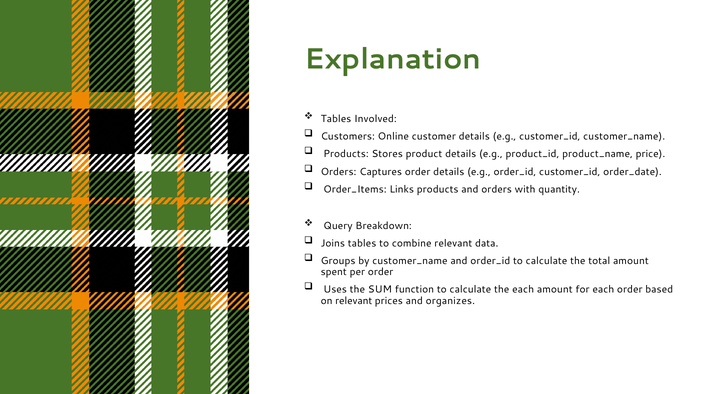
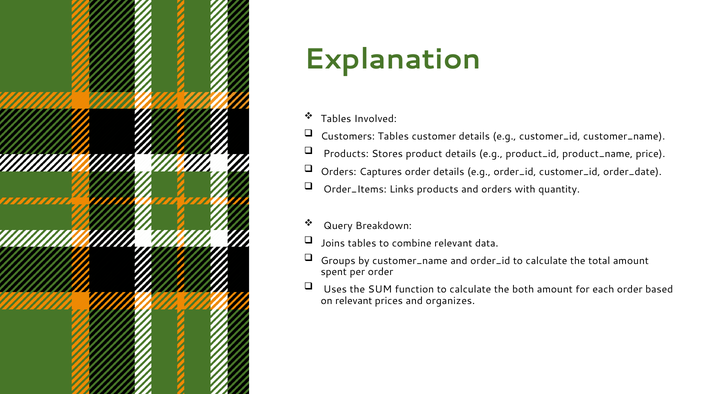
Customers Online: Online -> Tables
the each: each -> both
